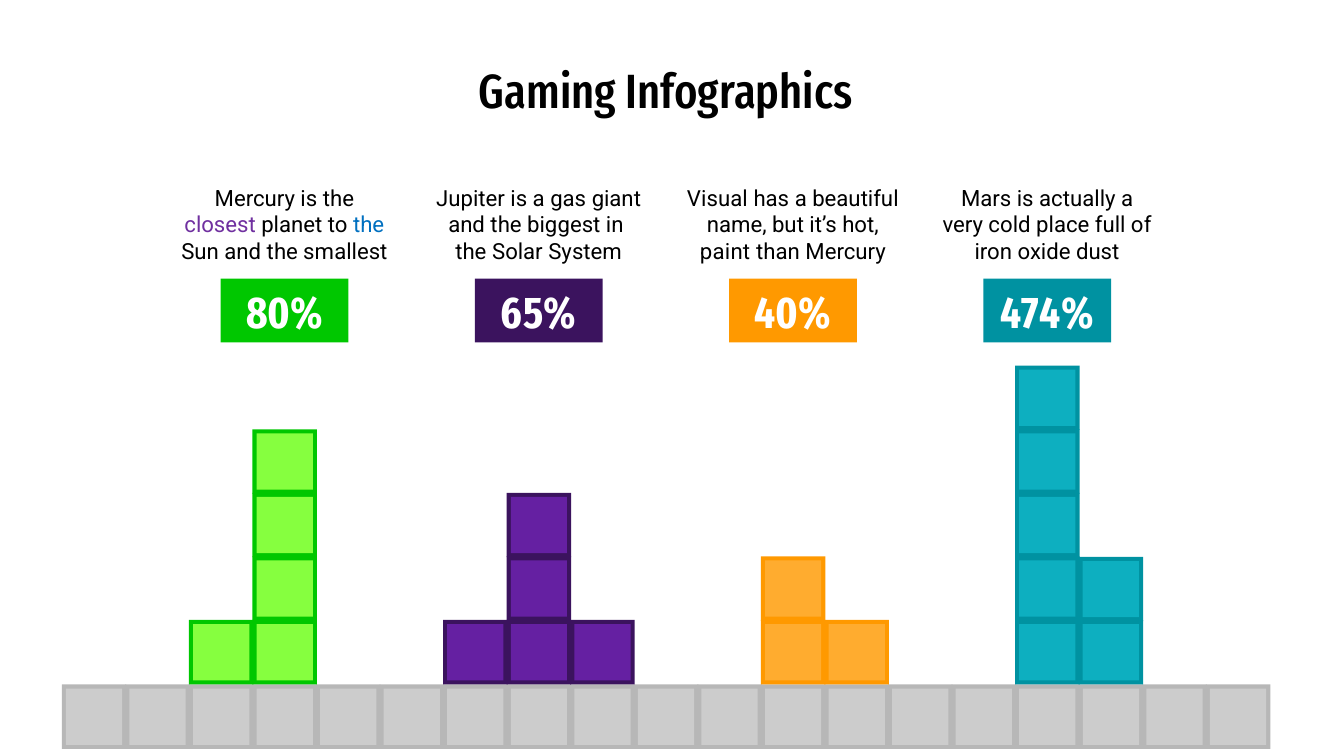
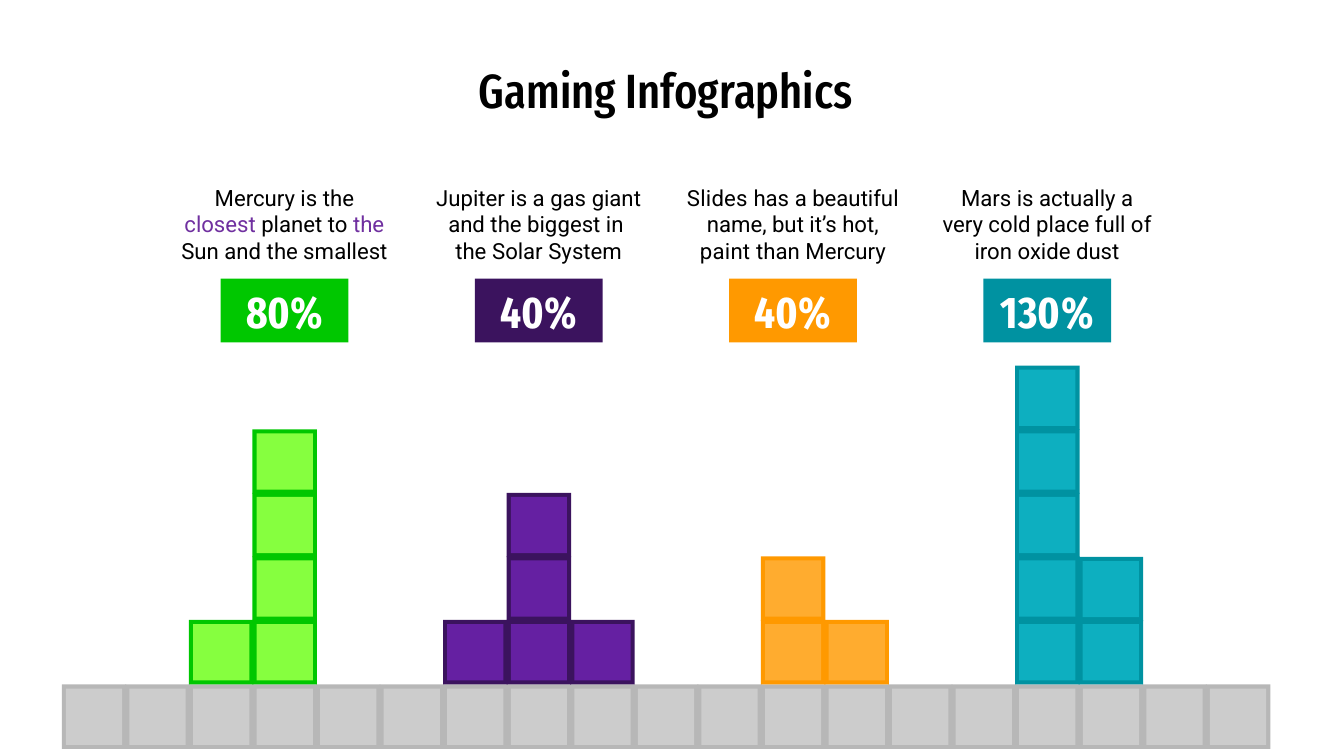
Visual: Visual -> Slides
the at (369, 225) colour: blue -> purple
65% at (539, 314): 65% -> 40%
474%: 474% -> 130%
